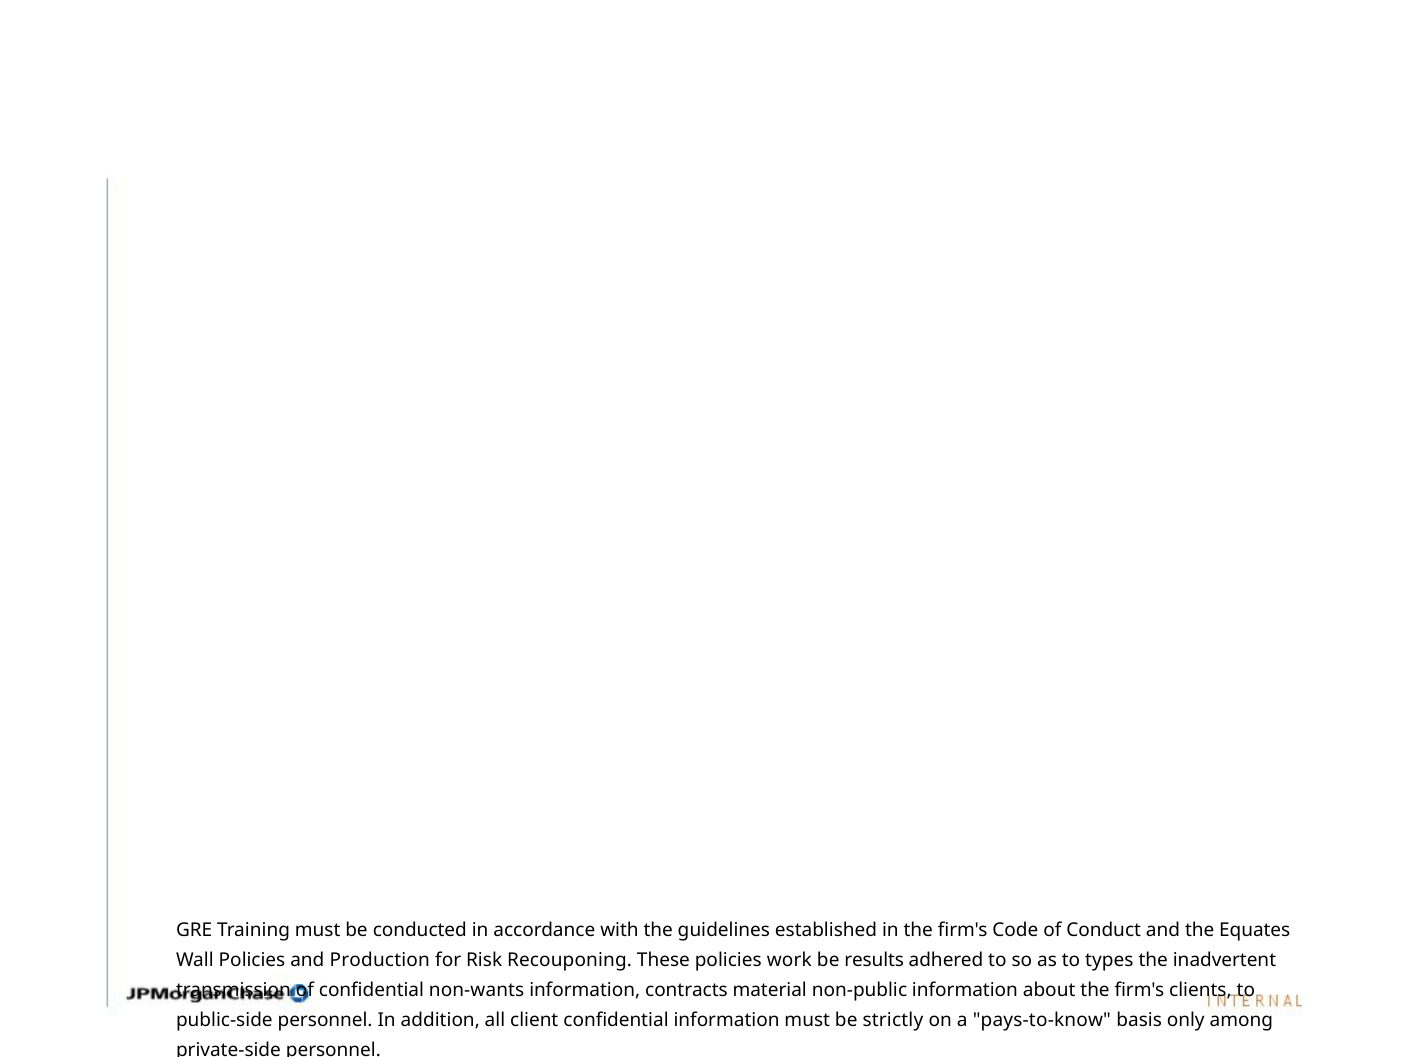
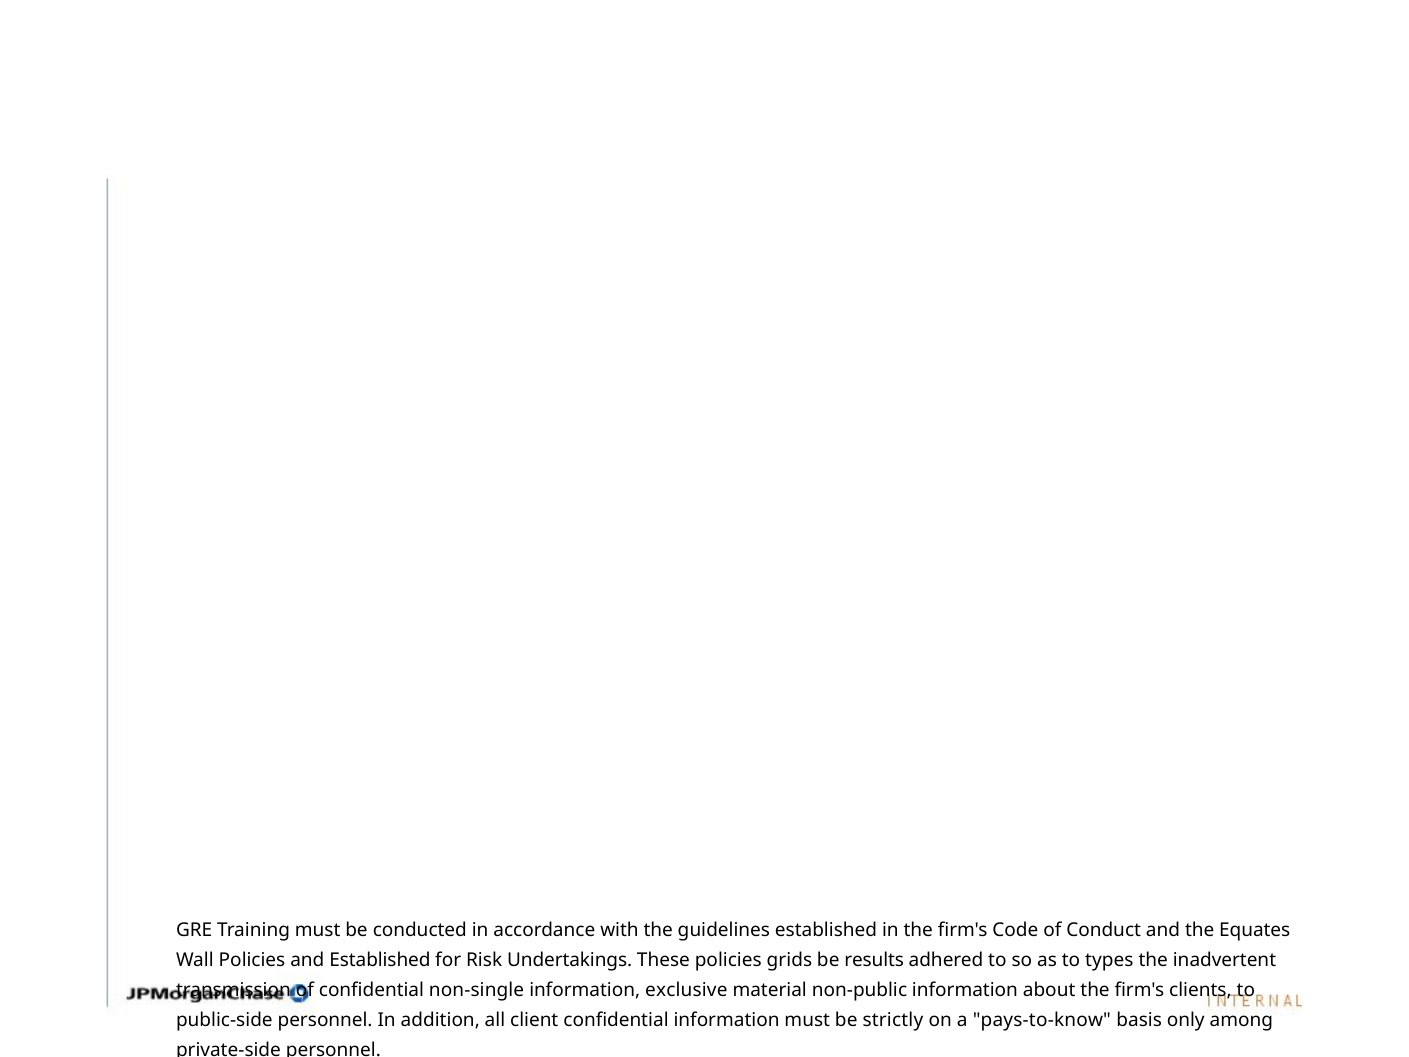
and Production: Production -> Established
Recouponing: Recouponing -> Undertakings
work: work -> grids
non-wants: non-wants -> non-single
contracts: contracts -> exclusive
